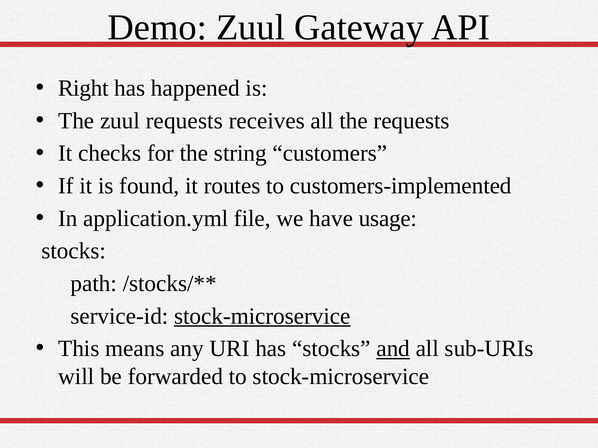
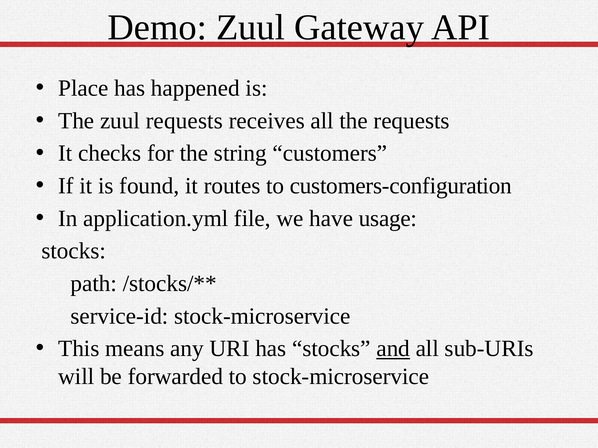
Right: Right -> Place
customers-implemented: customers-implemented -> customers-configuration
stock-microservice at (262, 316) underline: present -> none
